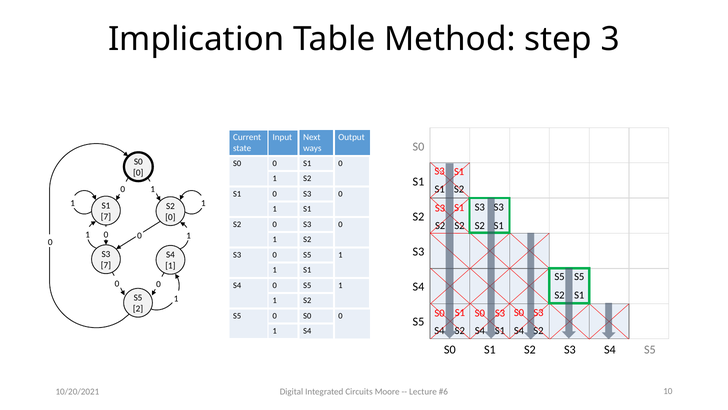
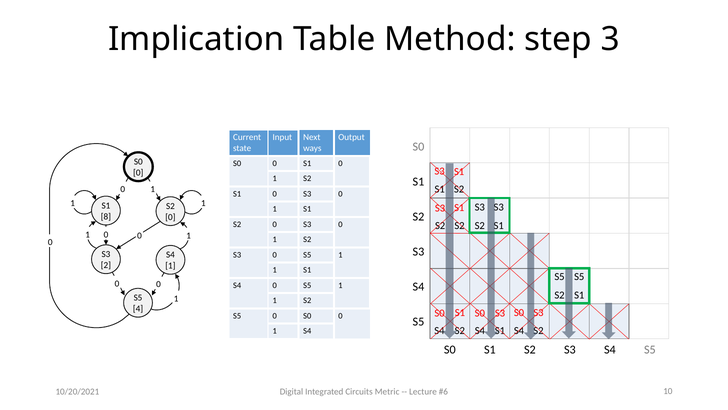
7 at (106, 216): 7 -> 8
7 at (106, 265): 7 -> 2
2: 2 -> 4
Moore: Moore -> Metric
